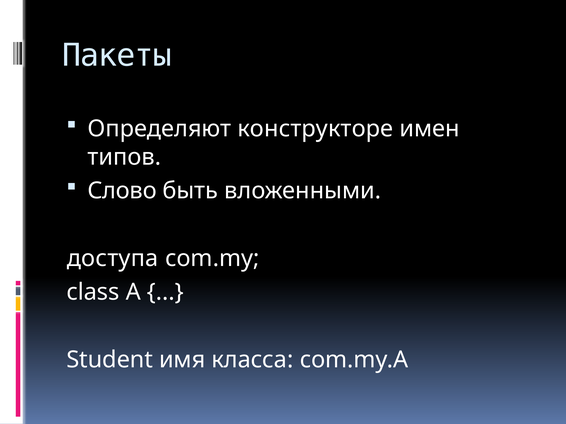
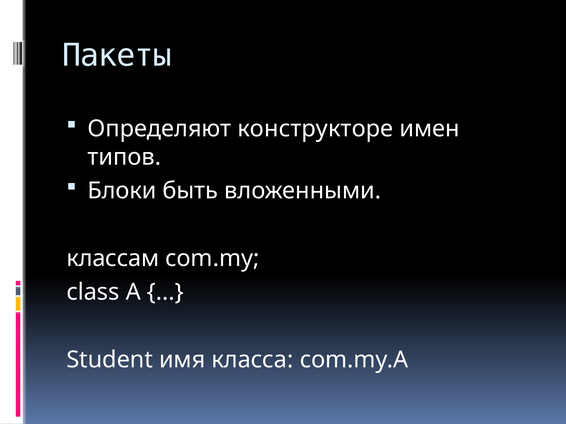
Слово: Слово -> Блоки
доступа: доступа -> классам
